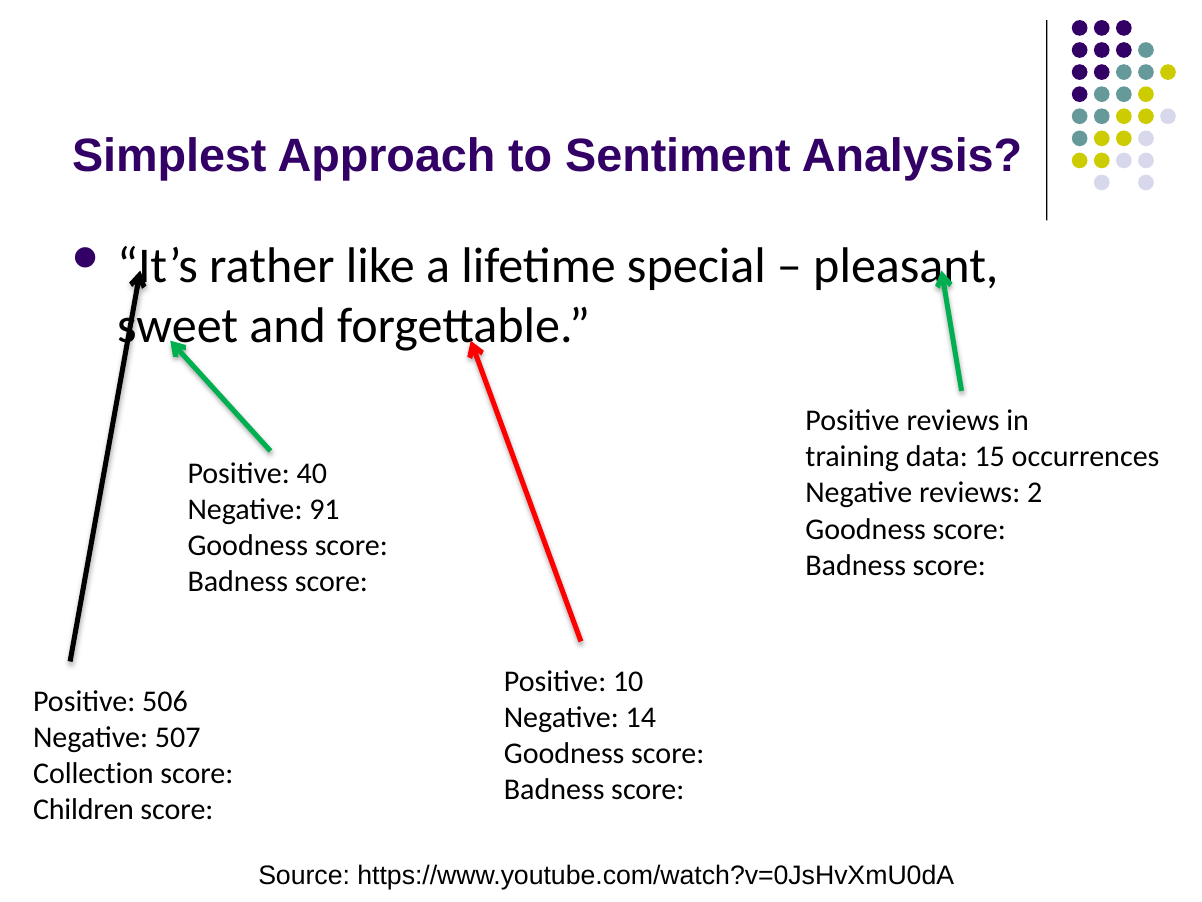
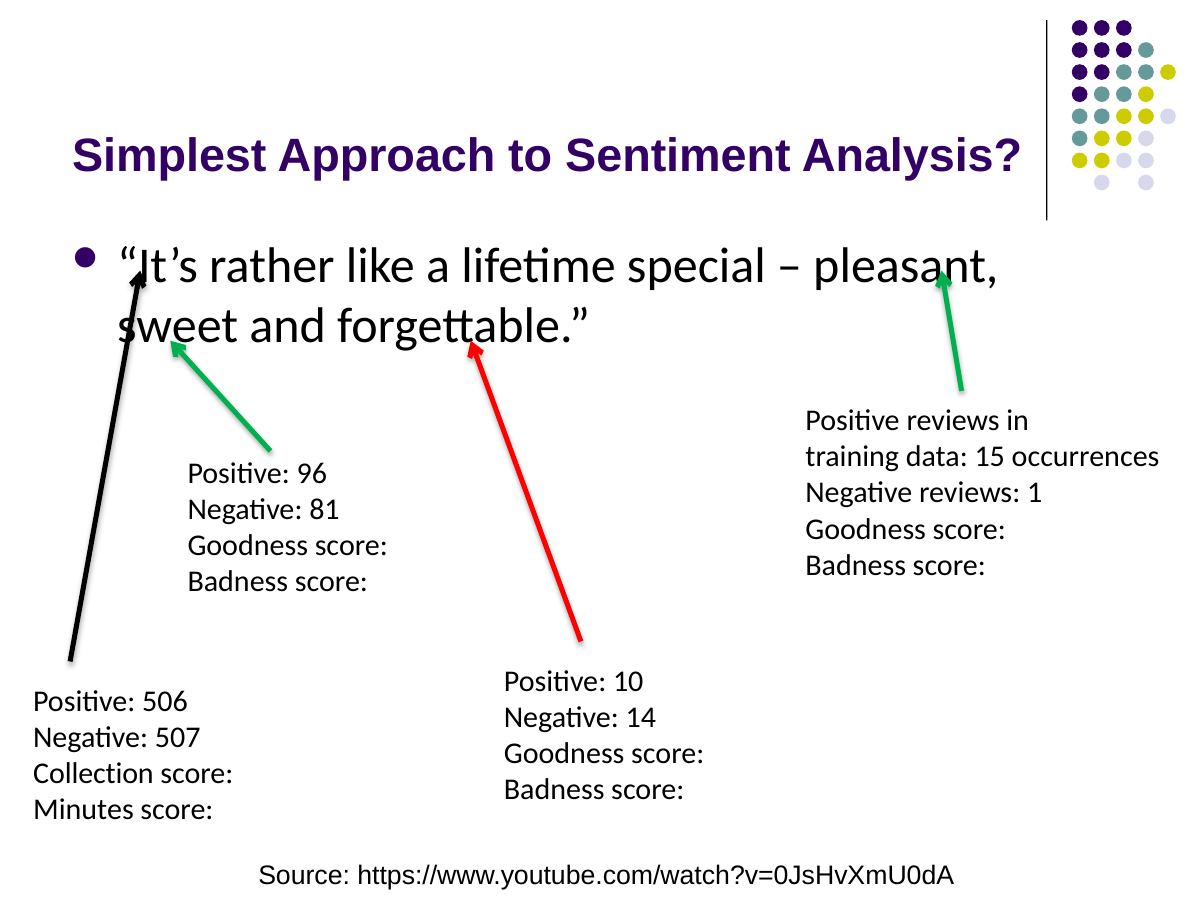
40: 40 -> 96
2: 2 -> 1
91: 91 -> 81
Children: Children -> Minutes
